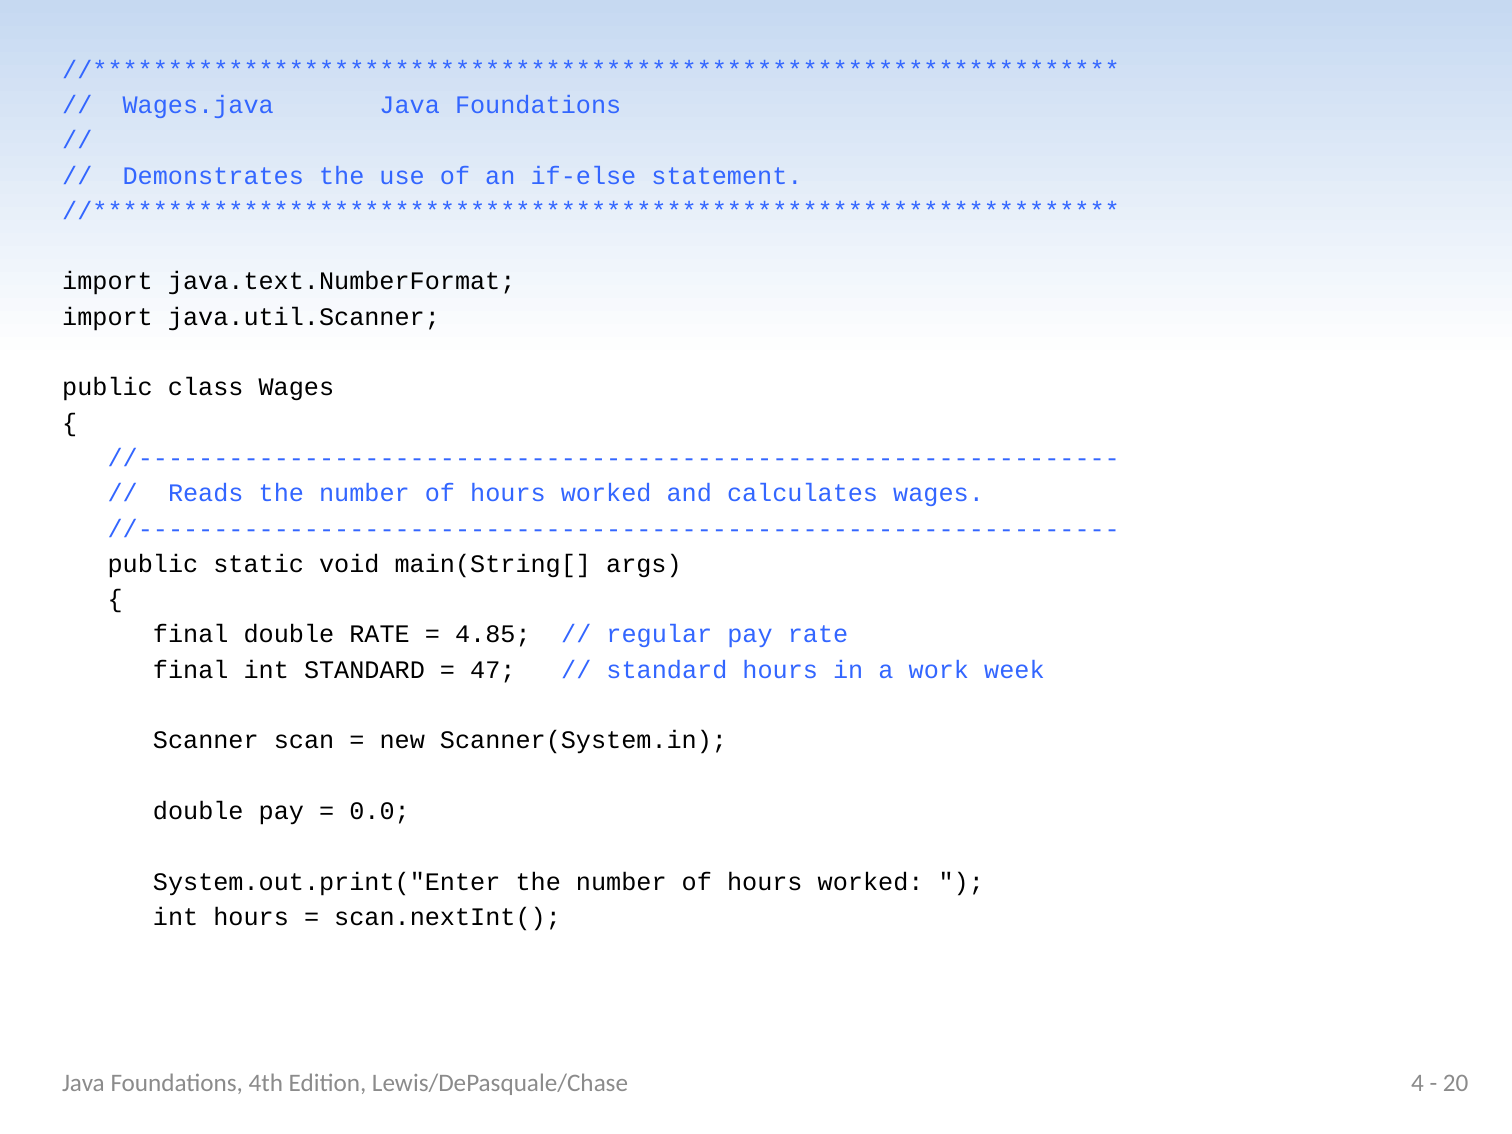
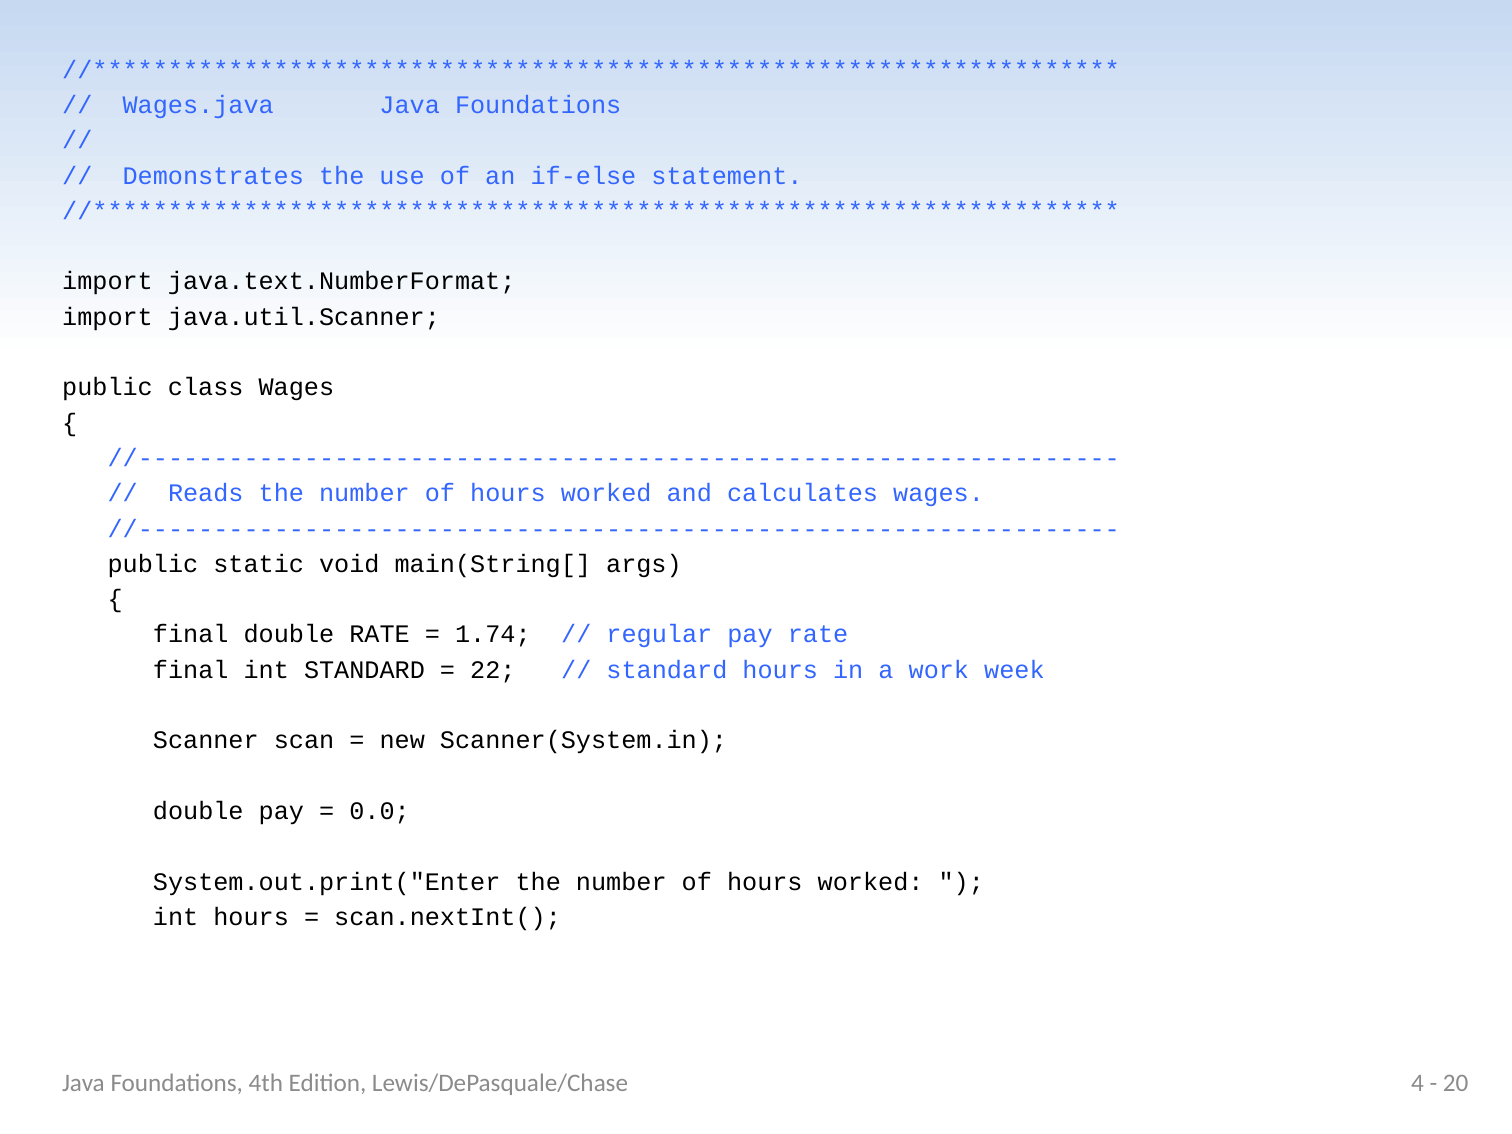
4.85: 4.85 -> 1.74
47: 47 -> 22
